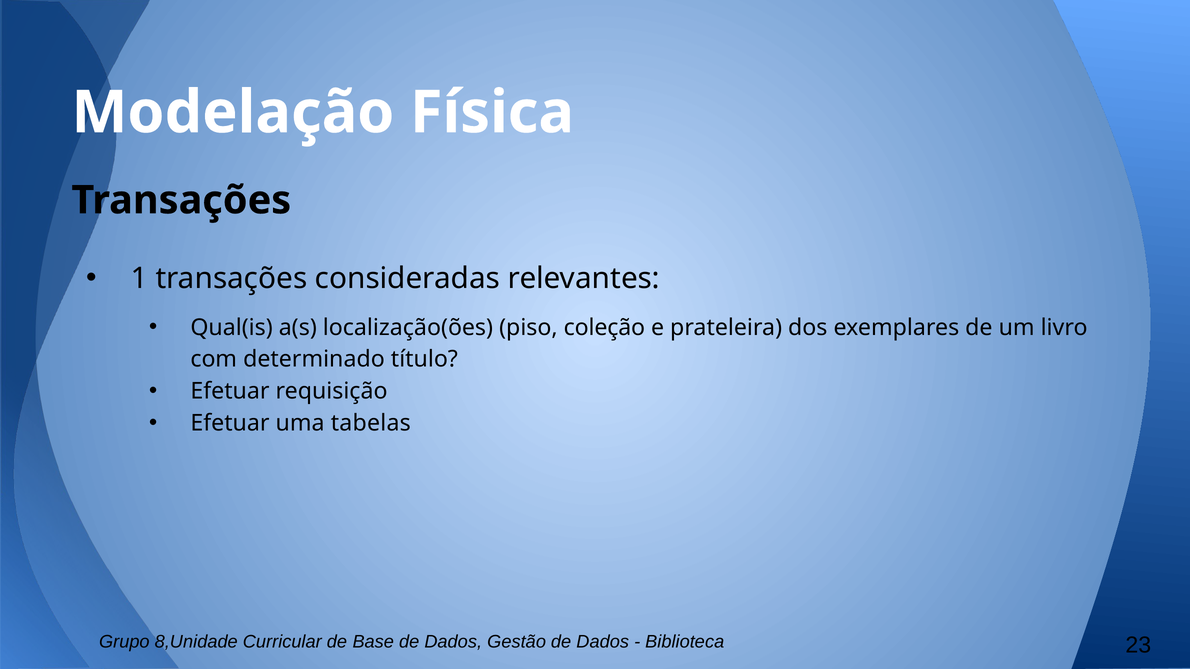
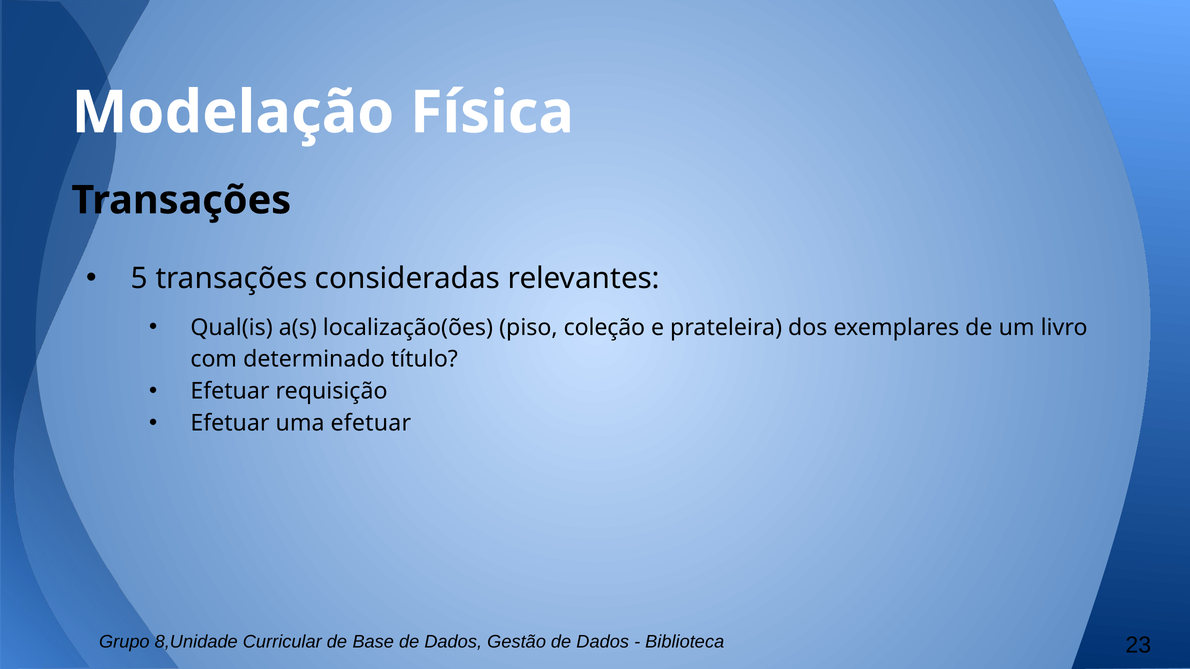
1: 1 -> 5
uma tabelas: tabelas -> efetuar
